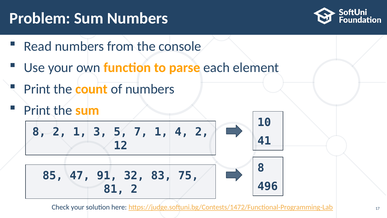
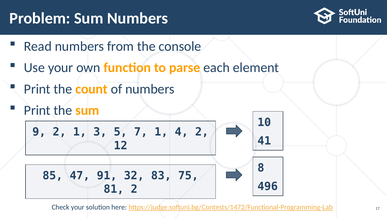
8 at (39, 132): 8 -> 9
